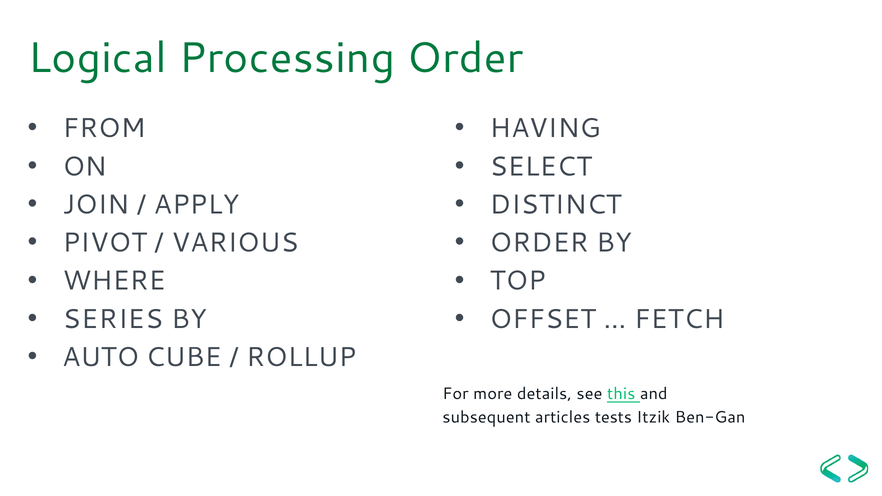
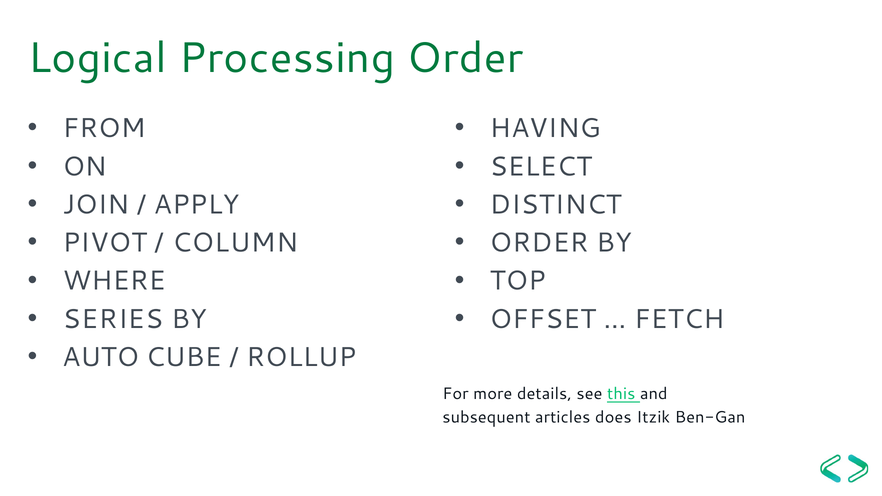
VARIOUS: VARIOUS -> COLUMN
tests: tests -> does
